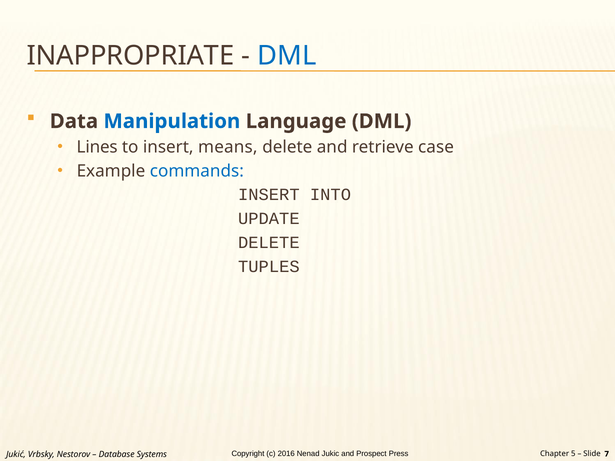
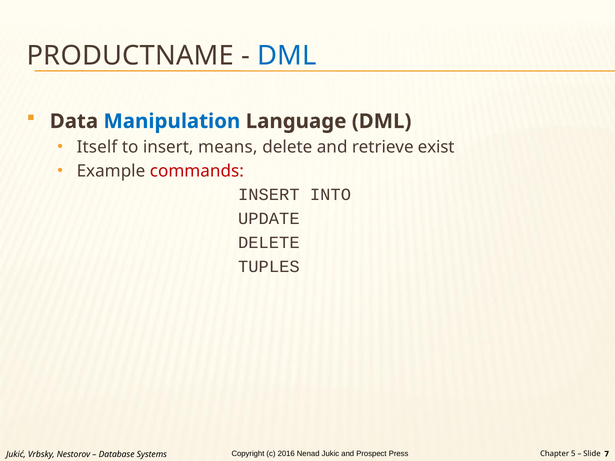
INAPPROPRIATE: INAPPROPRIATE -> PRODUCTNAME
Lines: Lines -> Itself
case: case -> exist
commands colour: blue -> red
